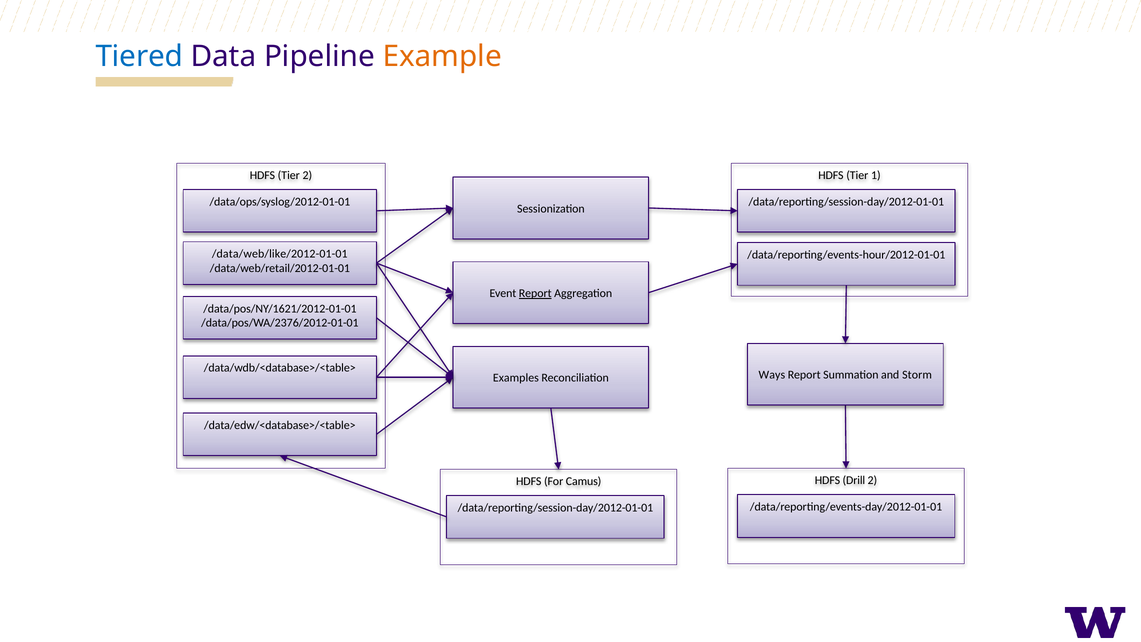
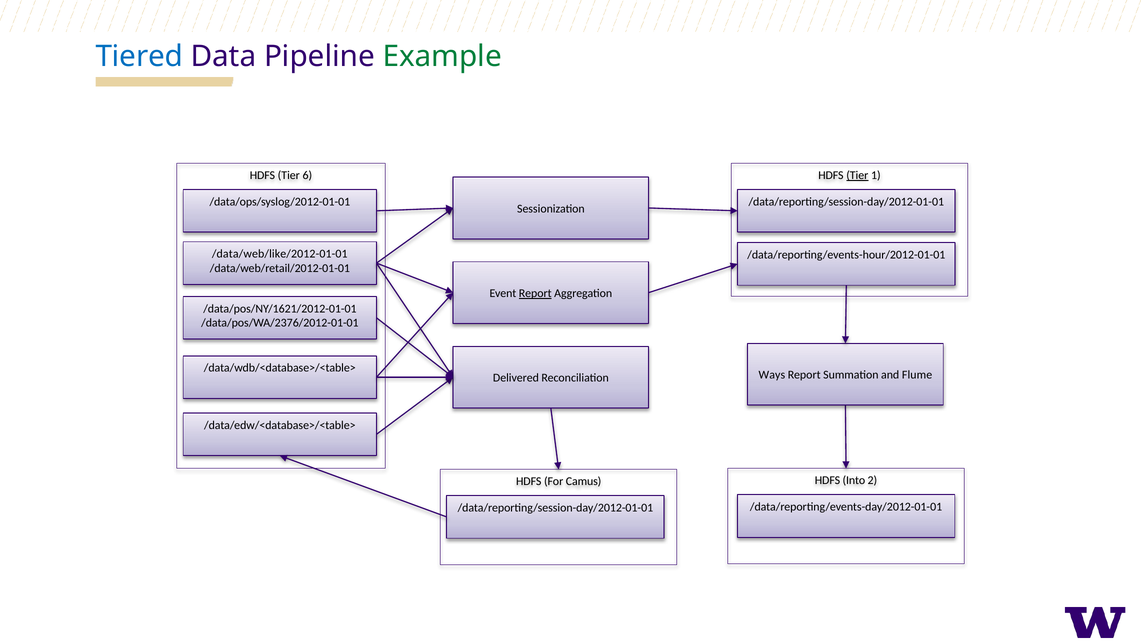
Example colour: orange -> green
Tier 2: 2 -> 6
Tier at (857, 175) underline: none -> present
Storm: Storm -> Flume
Examples: Examples -> Delivered
Drill: Drill -> Into
